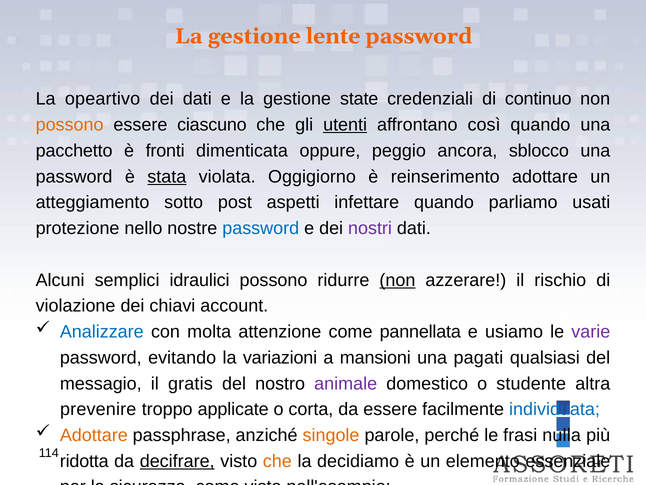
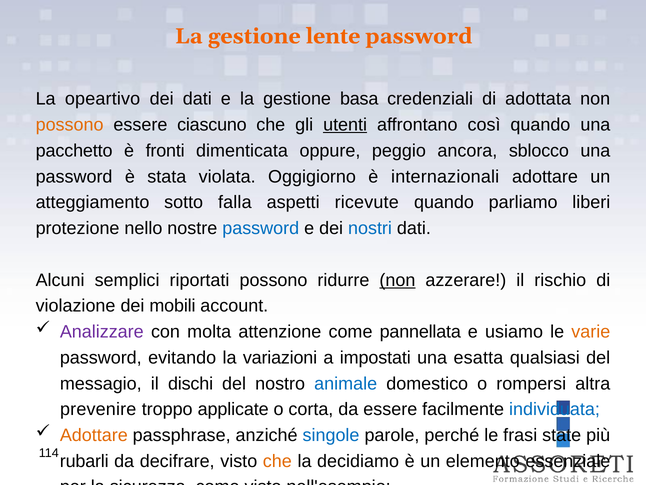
state: state -> basa
continuo: continuo -> adottata
stata underline: present -> none
reinserimento: reinserimento -> internazionali
post: post -> falla
infettare: infettare -> ricevute
usati: usati -> liberi
nostri colour: purple -> blue
idraulici: idraulici -> riportati
chiavi: chiavi -> mobili
Analizzare colour: blue -> purple
varie colour: purple -> orange
mansioni: mansioni -> impostati
pagati: pagati -> esatta
gratis: gratis -> dischi
animale colour: purple -> blue
studente: studente -> rompersi
singole colour: orange -> blue
nulla: nulla -> state
ridotta: ridotta -> rubarli
decifrare underline: present -> none
